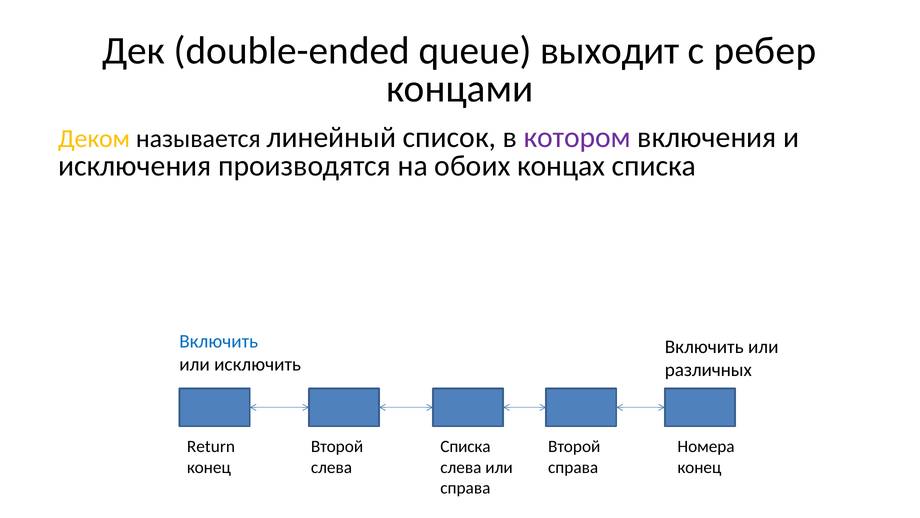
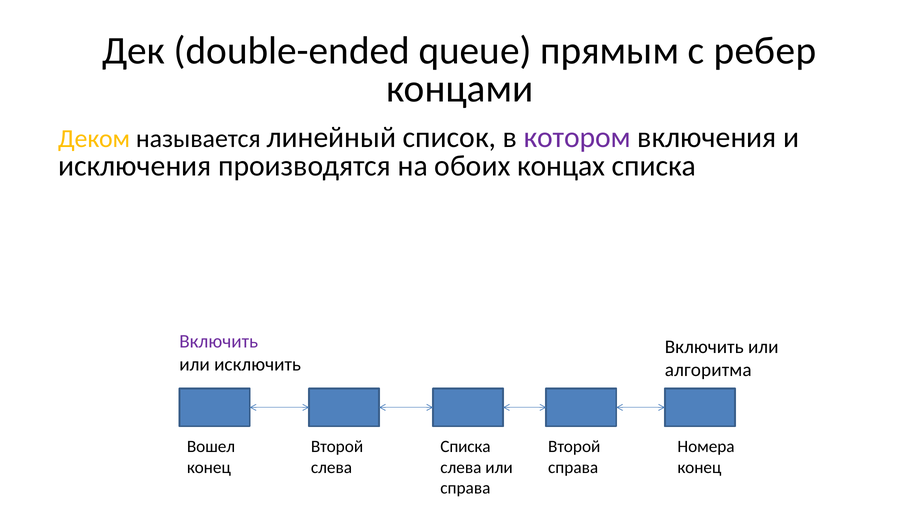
выходит: выходит -> прямым
Включить at (219, 341) colour: blue -> purple
различных: различных -> алгоритма
Return: Return -> Вошел
